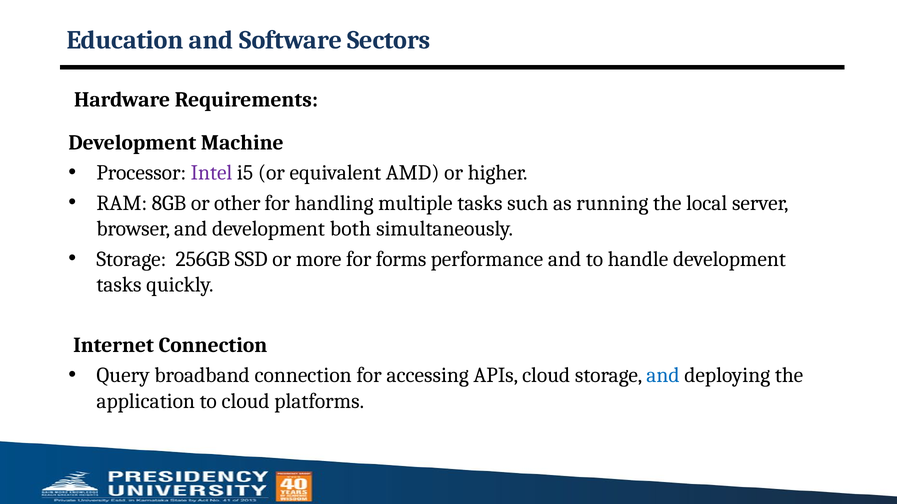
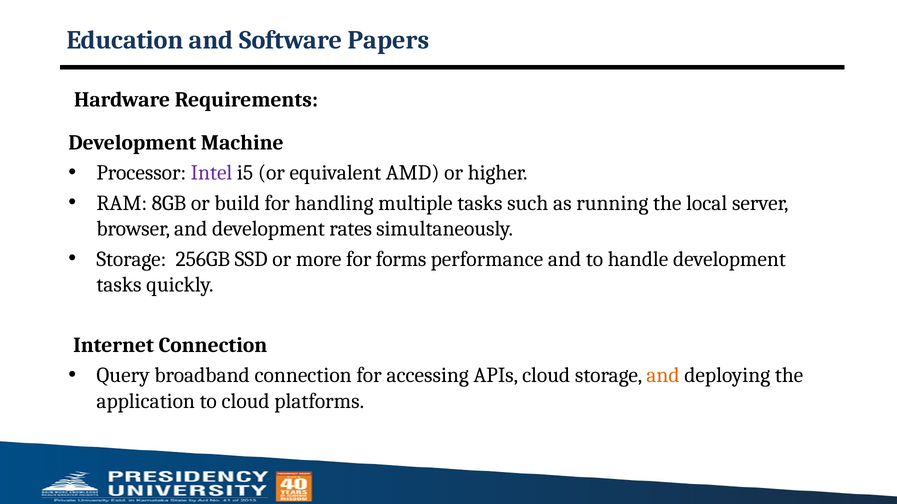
Sectors: Sectors -> Papers
other: other -> build
both: both -> rates
and at (663, 376) colour: blue -> orange
